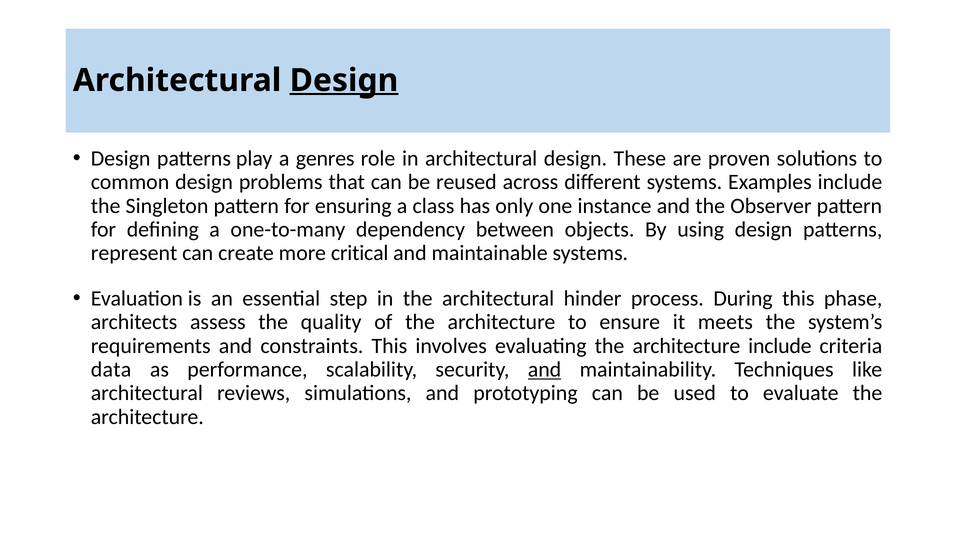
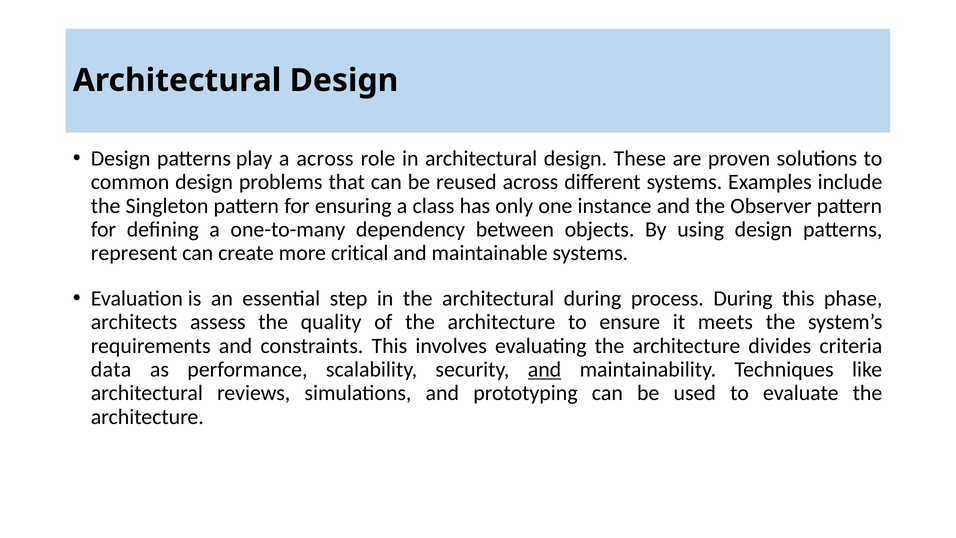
Design at (344, 80) underline: present -> none
a genres: genres -> across
architectural hinder: hinder -> during
architecture include: include -> divides
